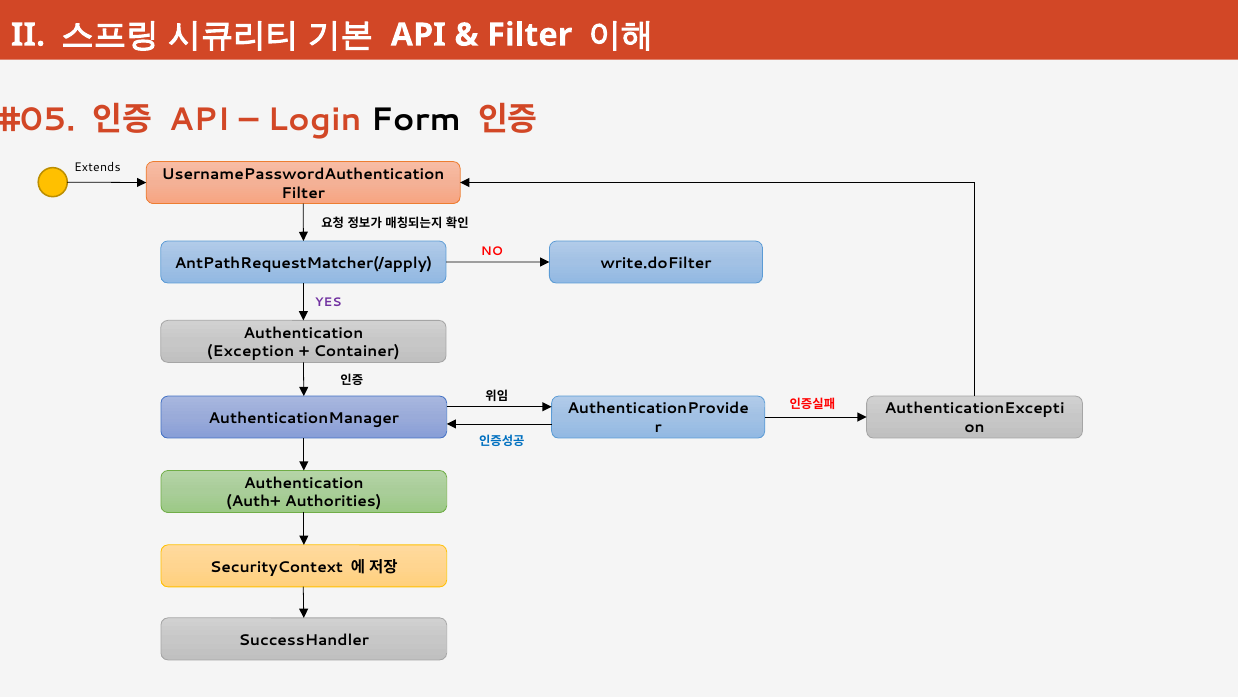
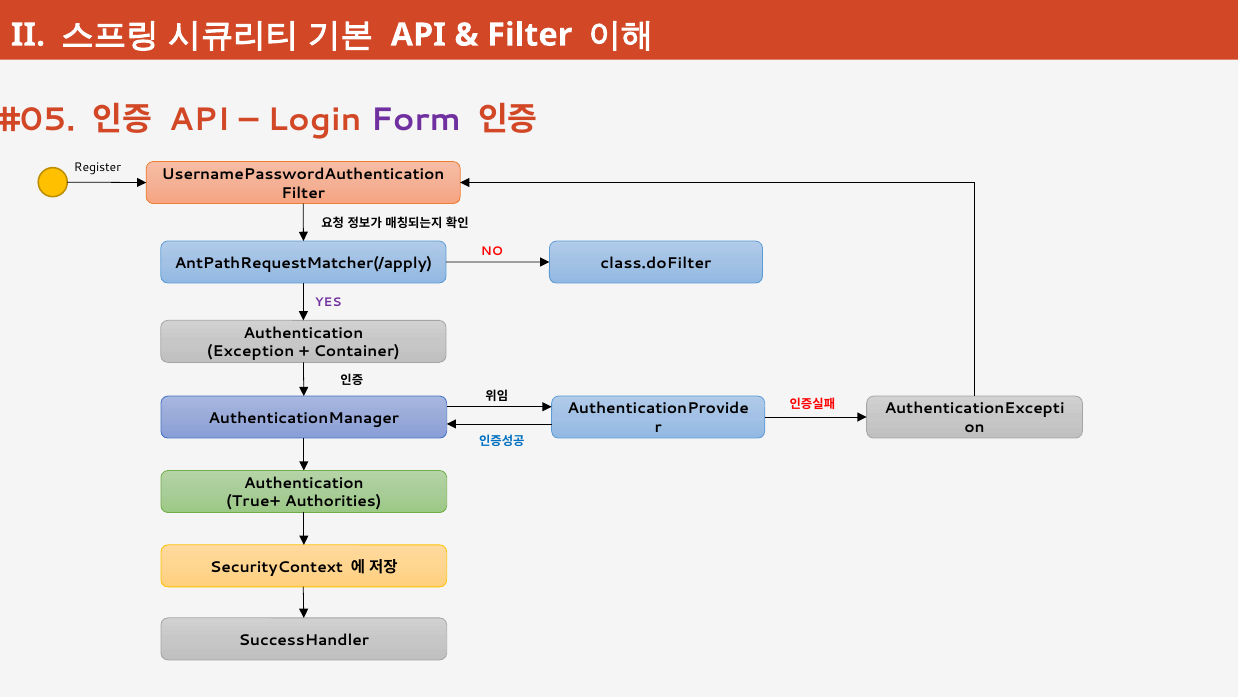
Form colour: black -> purple
Extends: Extends -> Register
write.doFilter: write.doFilter -> class.doFilter
Auth+: Auth+ -> True+
